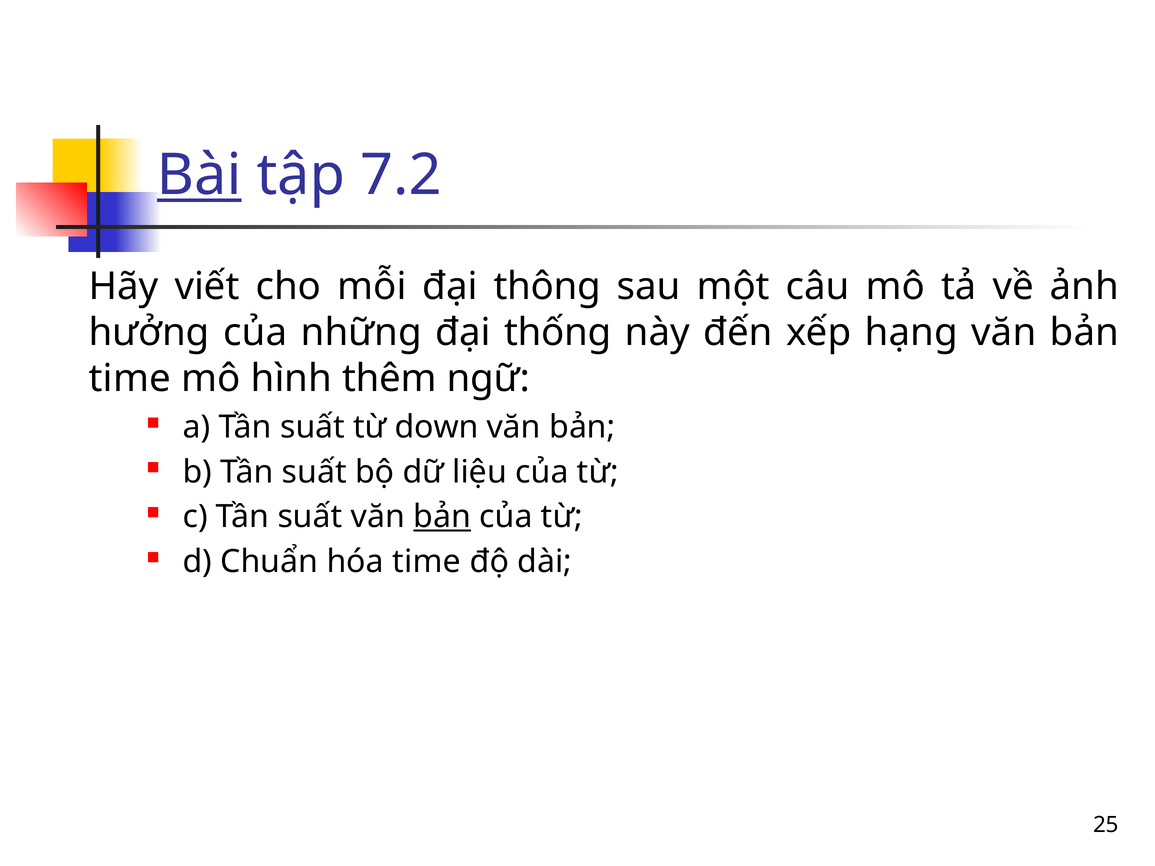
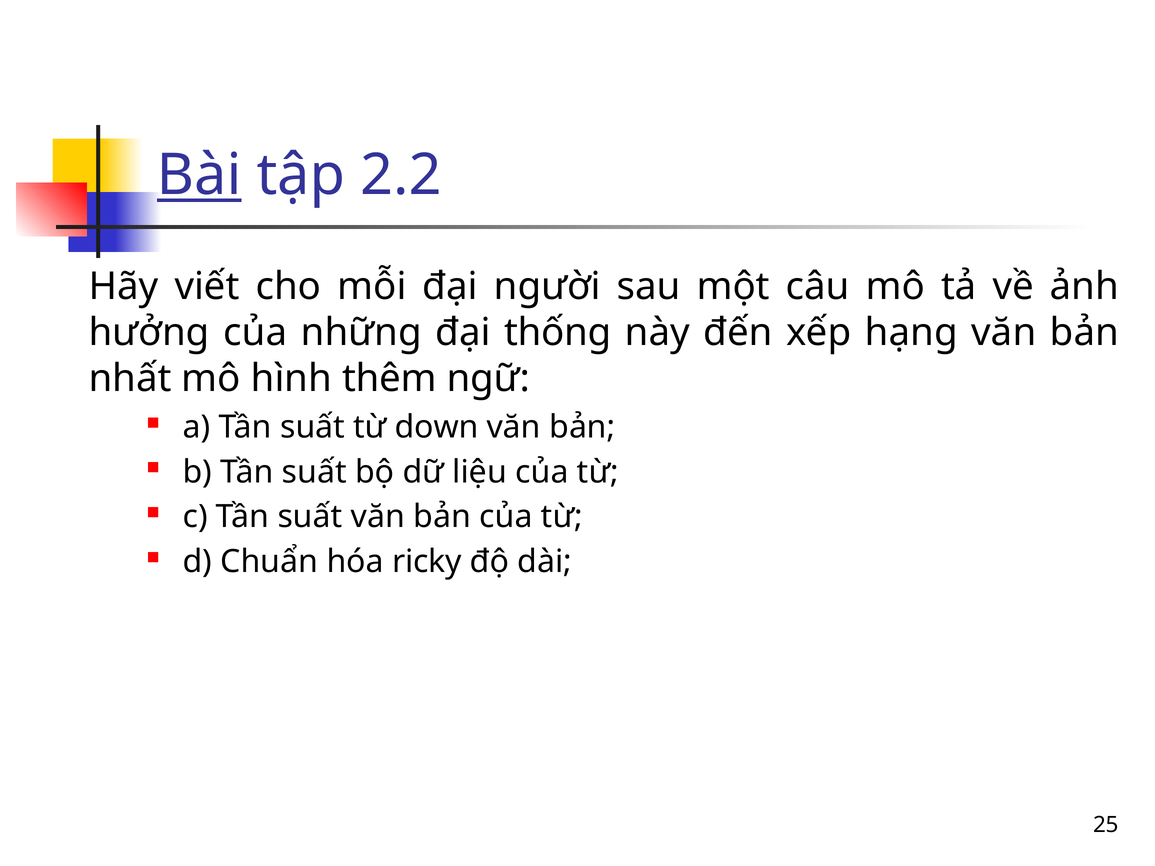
7.2: 7.2 -> 2.2
thông: thông -> người
time at (130, 379): time -> nhất
bản at (442, 517) underline: present -> none
hóa time: time -> ricky
